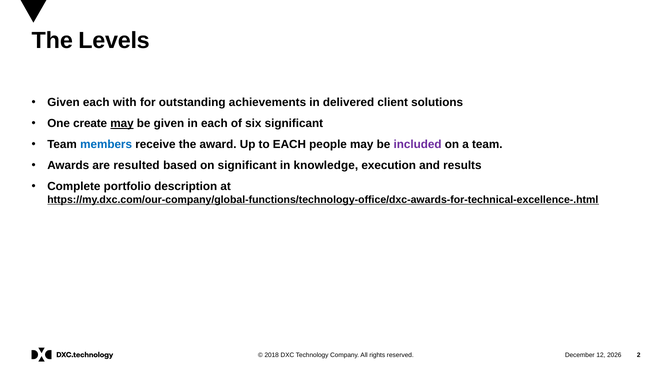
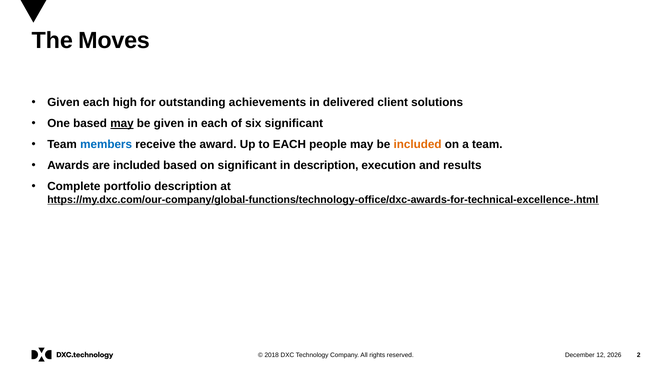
Levels: Levels -> Moves
with: with -> high
One create: create -> based
included at (418, 144) colour: purple -> orange
are resulted: resulted -> included
in knowledge: knowledge -> description
